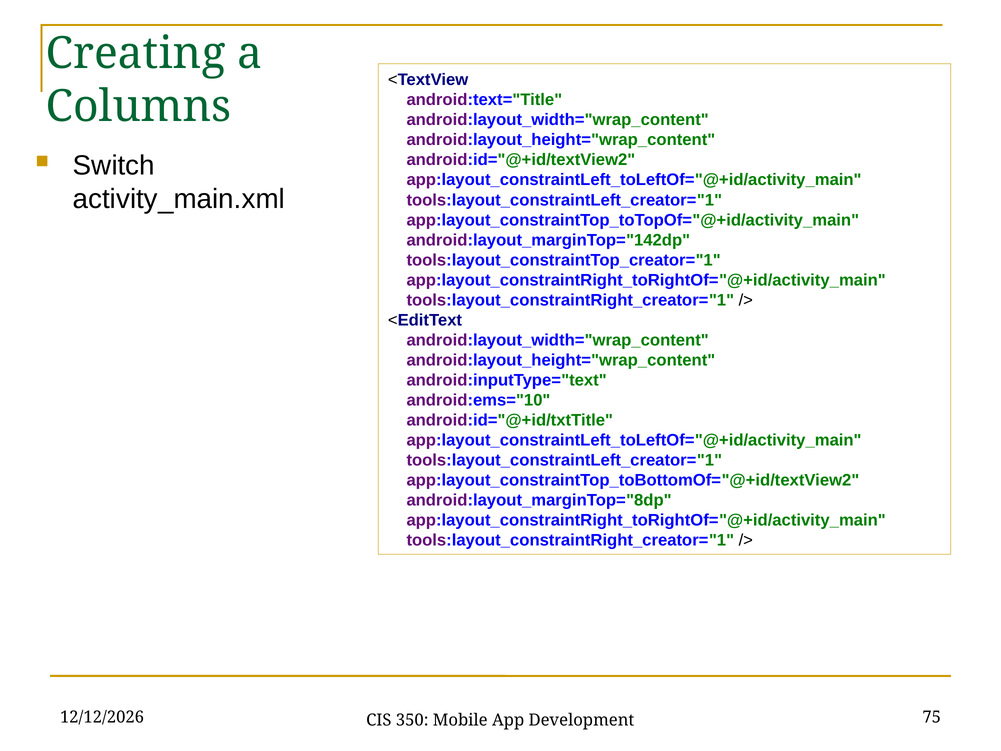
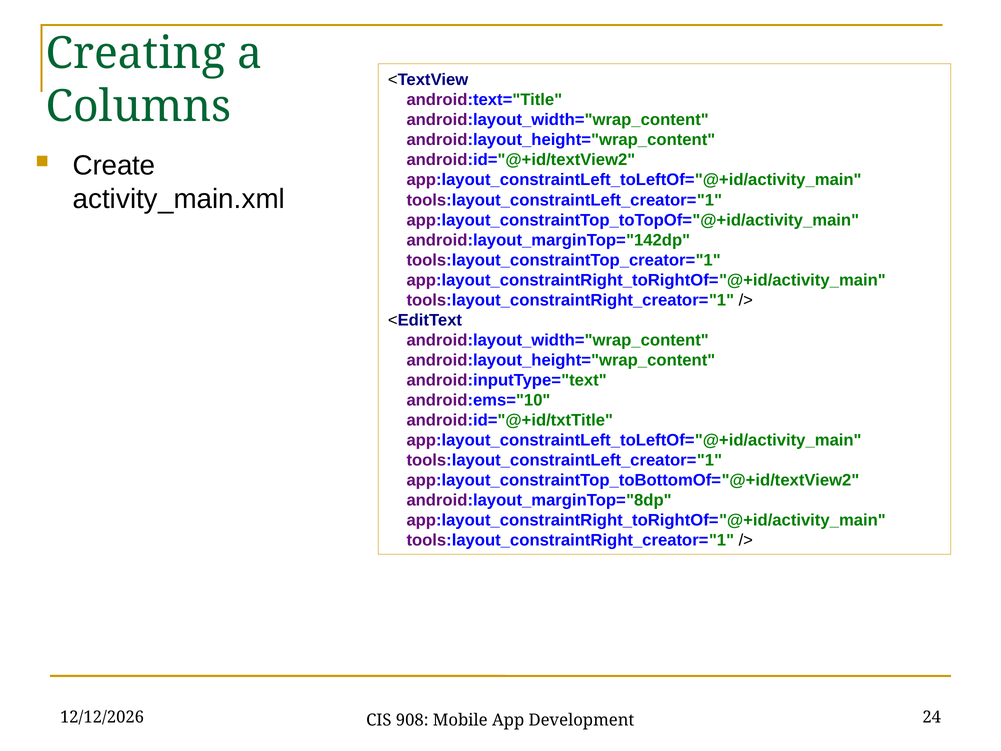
Switch: Switch -> Create
350: 350 -> 908
75: 75 -> 24
